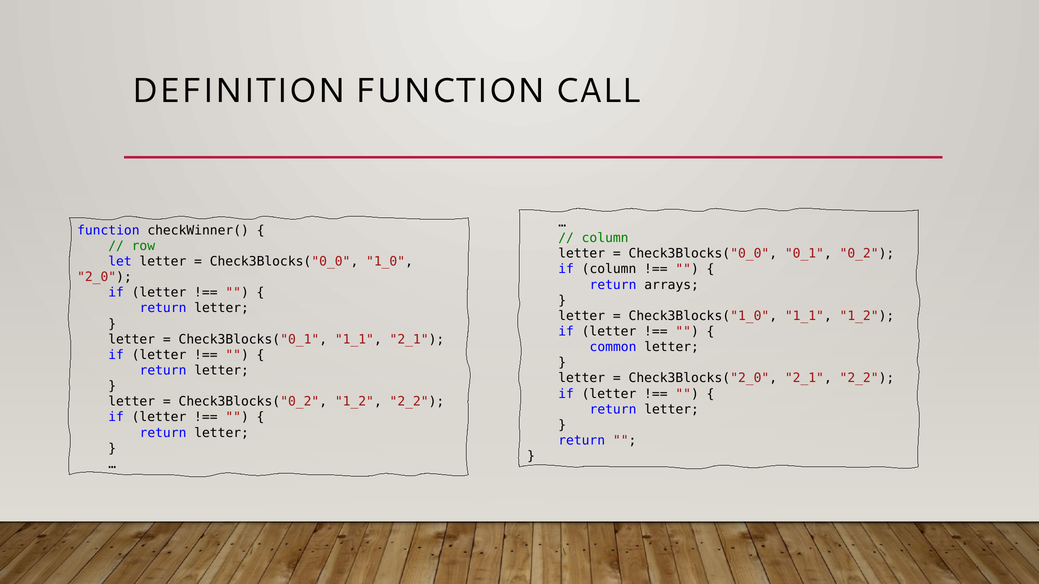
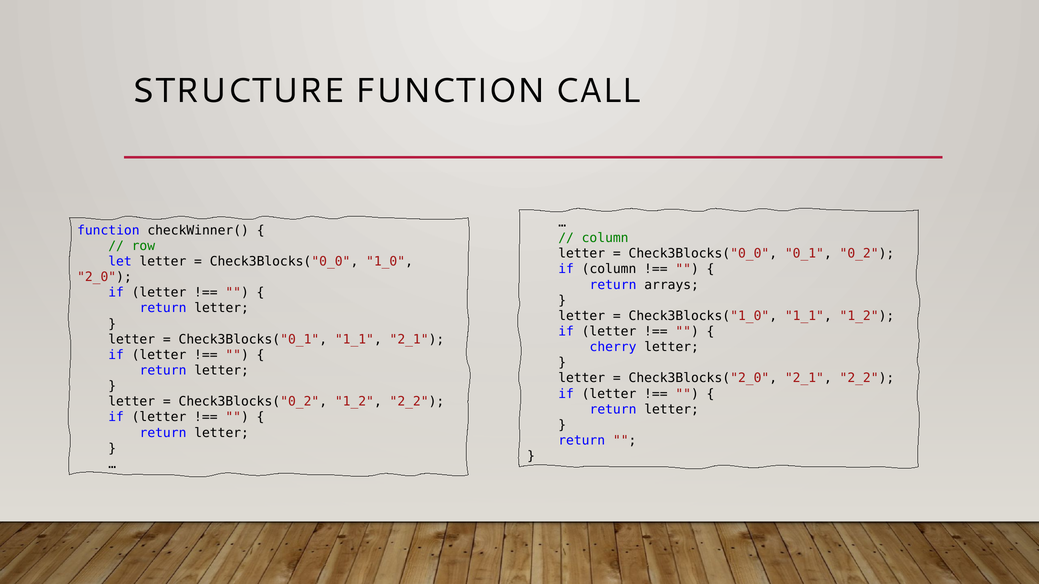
DEFINITION: DEFINITION -> STRUCTURE
common: common -> cherry
